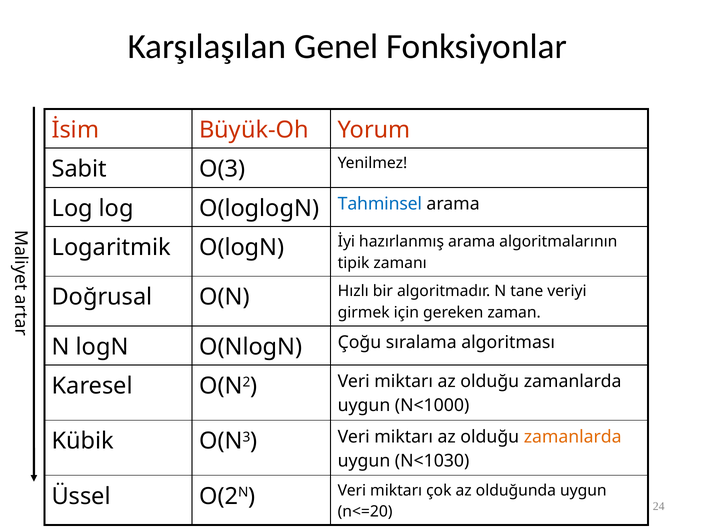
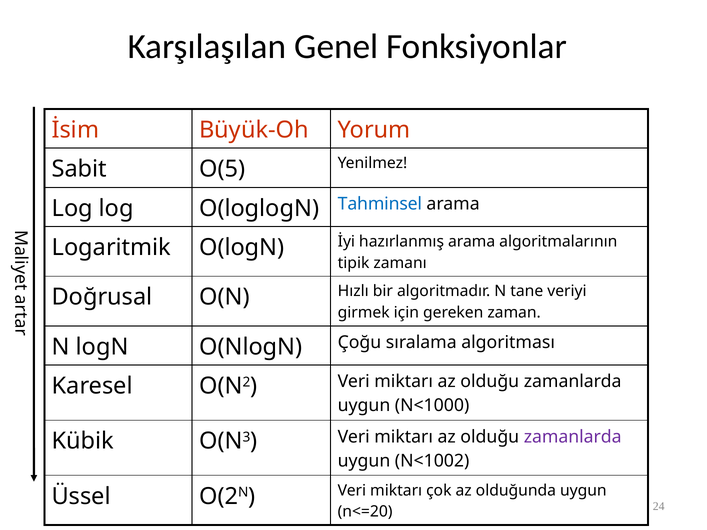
O(3: O(3 -> O(5
zamanlarda at (573, 437) colour: orange -> purple
N<1030: N<1030 -> N<1002
